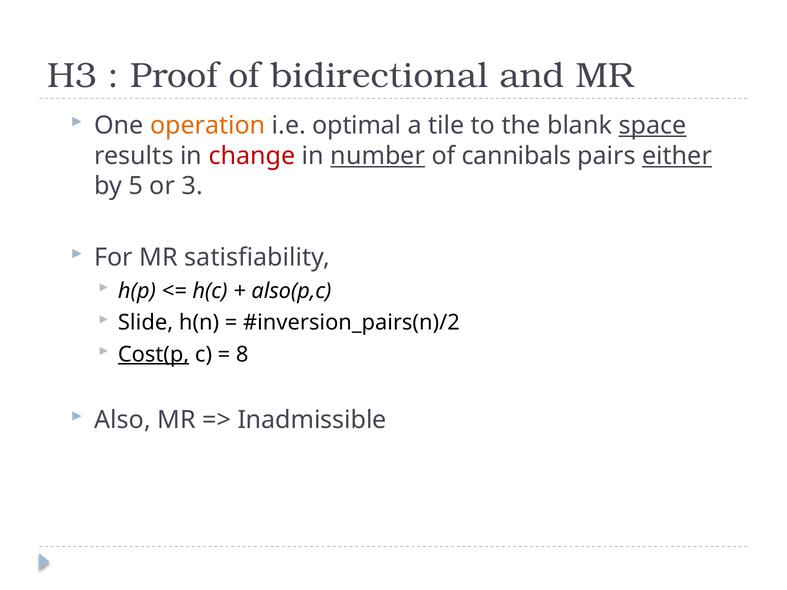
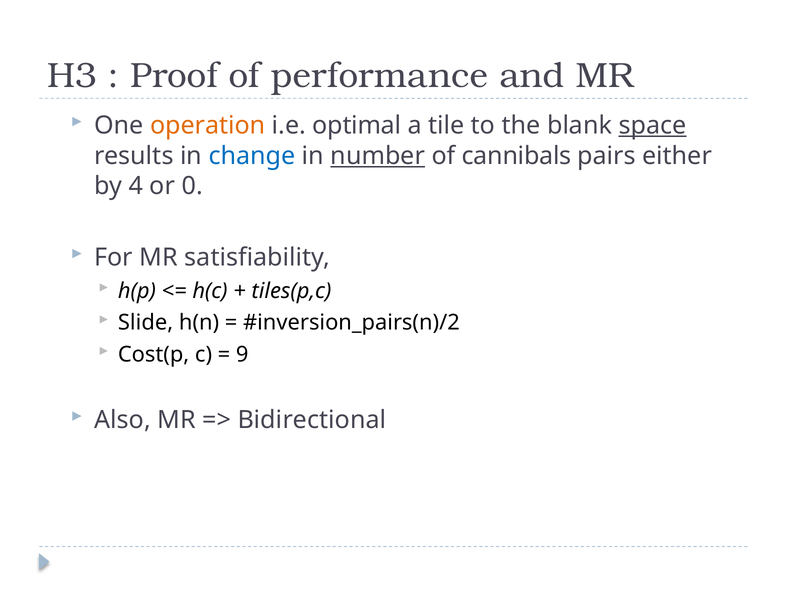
bidirectional: bidirectional -> performance
change colour: red -> blue
either underline: present -> none
5: 5 -> 4
3: 3 -> 0
also(p,c: also(p,c -> tiles(p,c
Cost(p underline: present -> none
8: 8 -> 9
Inadmissible: Inadmissible -> Bidirectional
